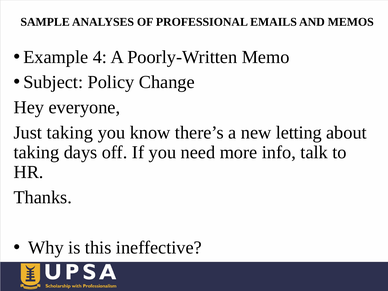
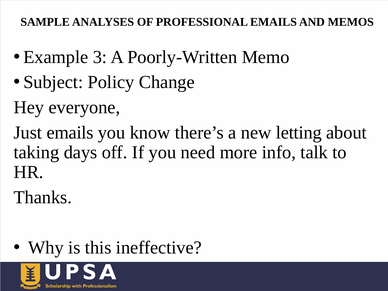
4: 4 -> 3
Just taking: taking -> emails
